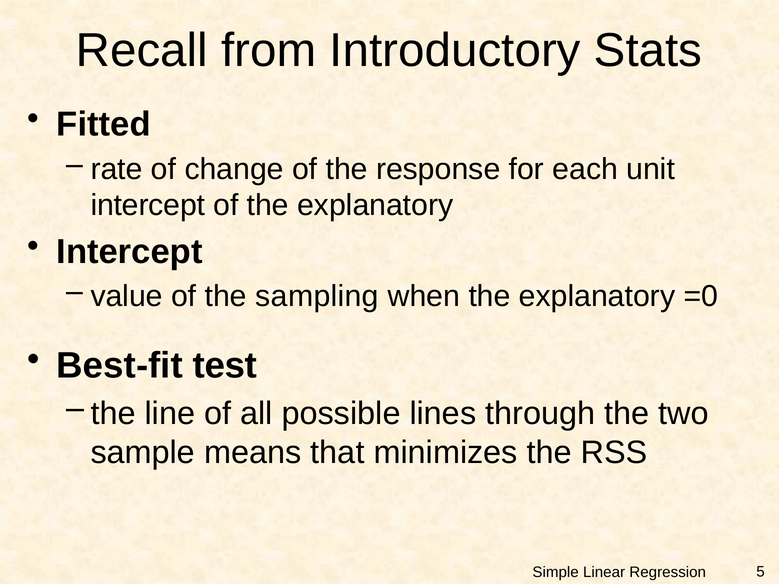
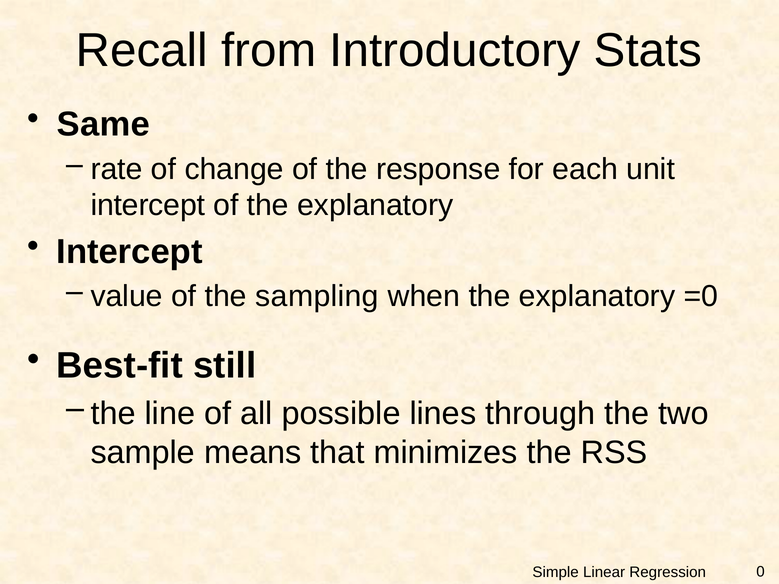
Fitted: Fitted -> Same
test: test -> still
5: 5 -> 0
